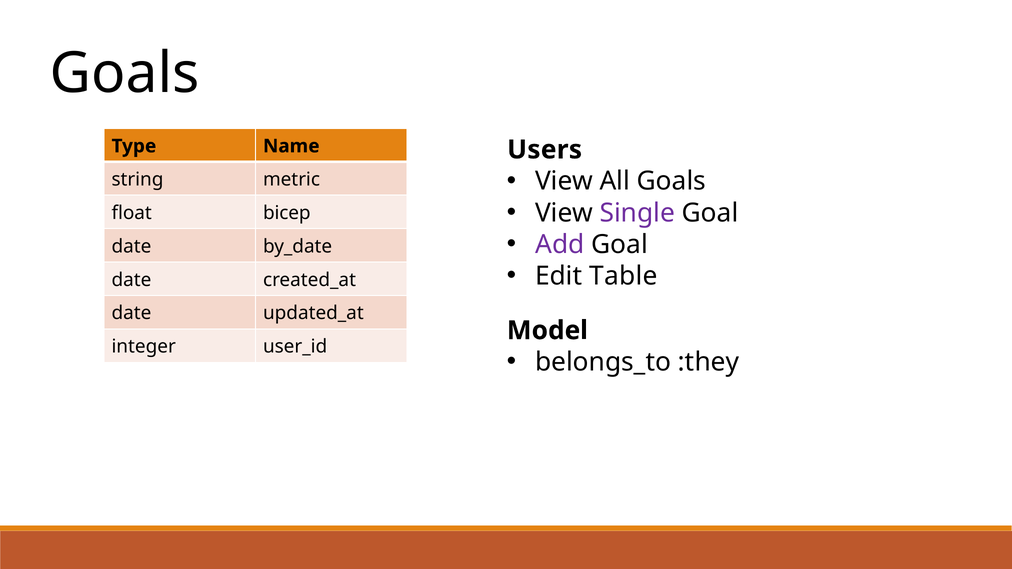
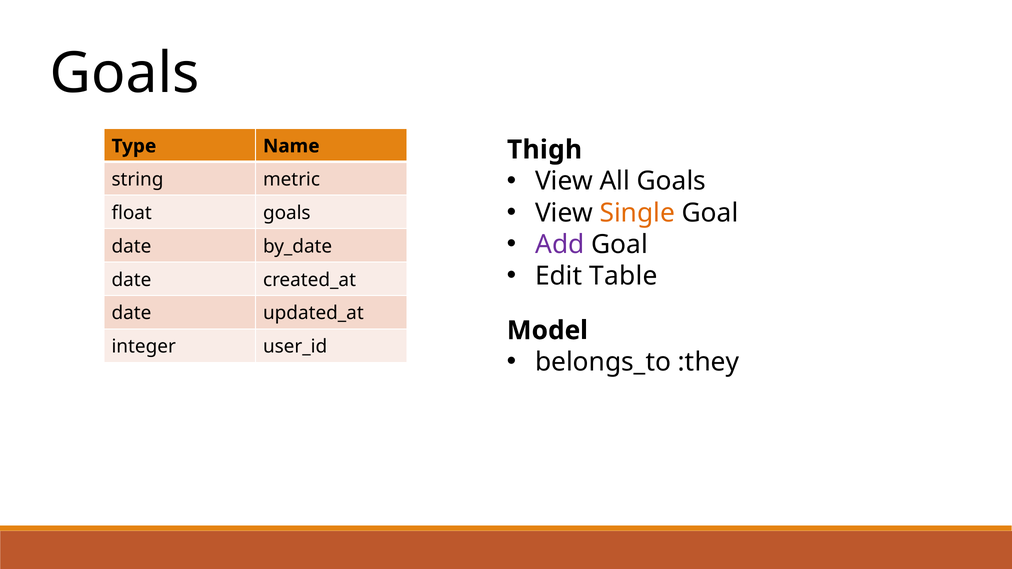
Users: Users -> Thigh
Single colour: purple -> orange
float bicep: bicep -> goals
